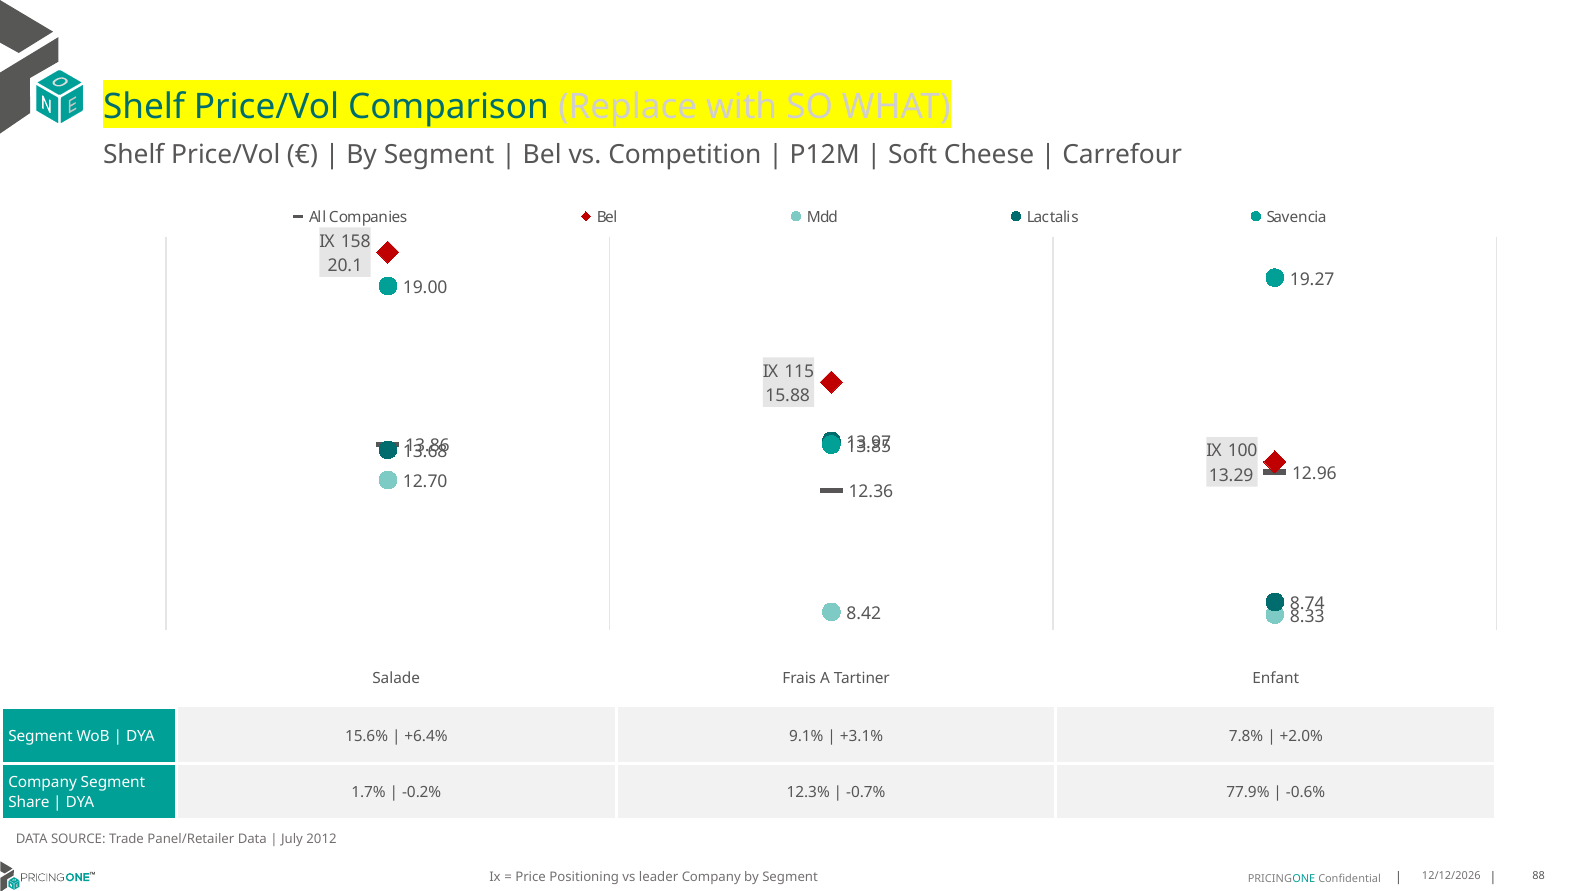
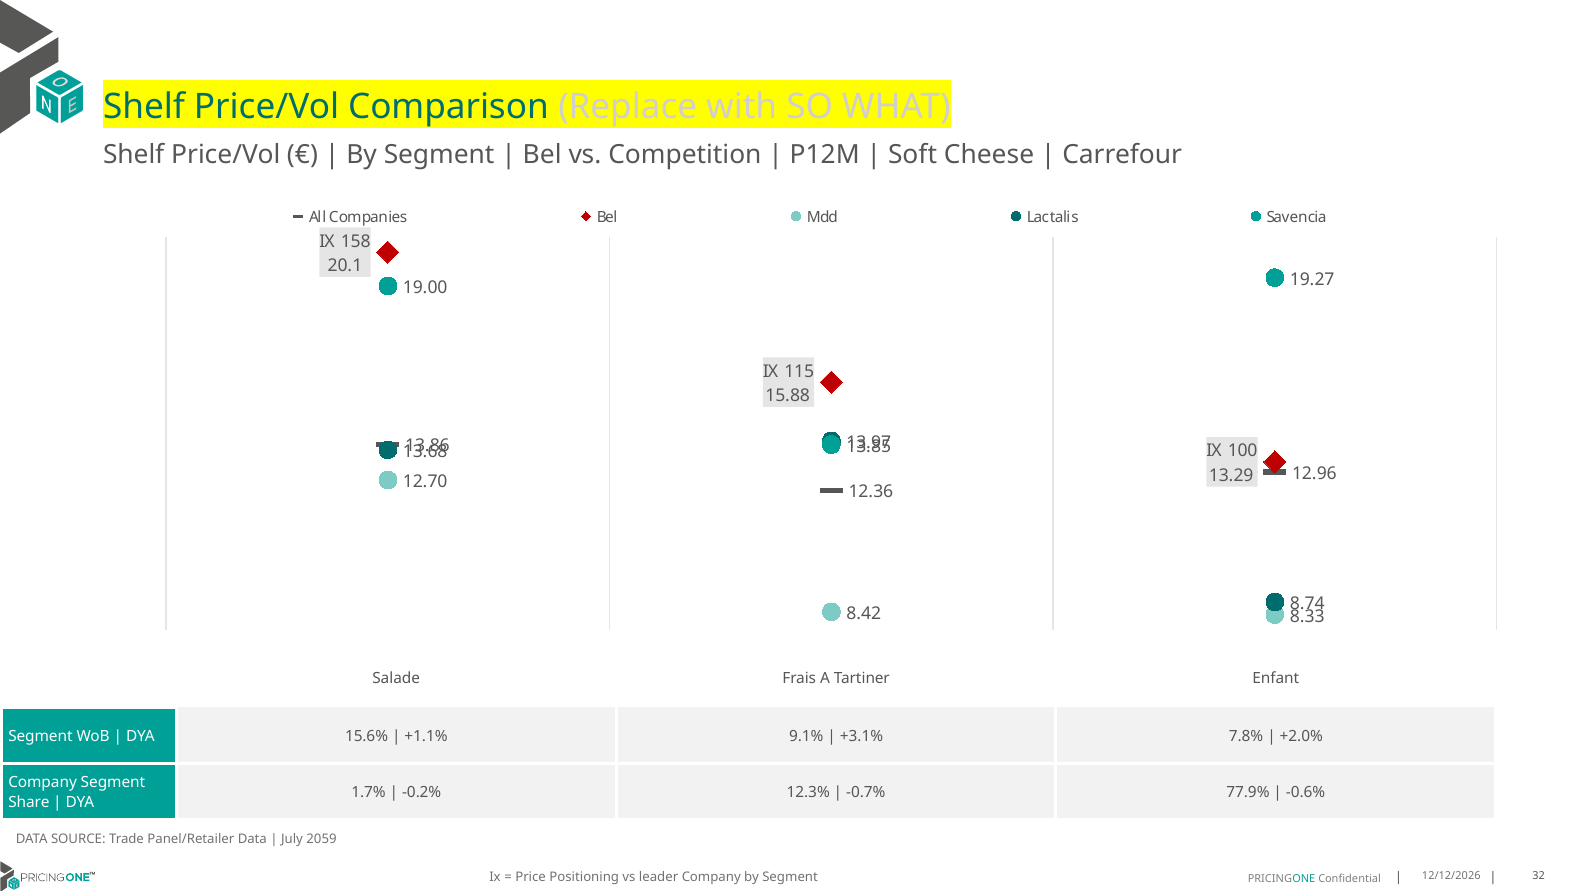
+6.4%: +6.4% -> +1.1%
2012: 2012 -> 2059
88: 88 -> 32
